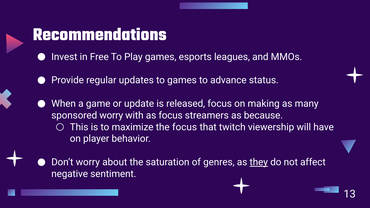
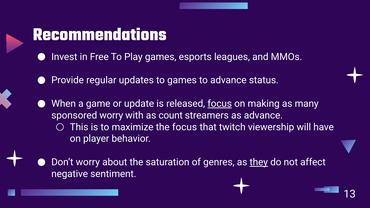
focus at (220, 104) underline: none -> present
as focus: focus -> count
as because: because -> advance
